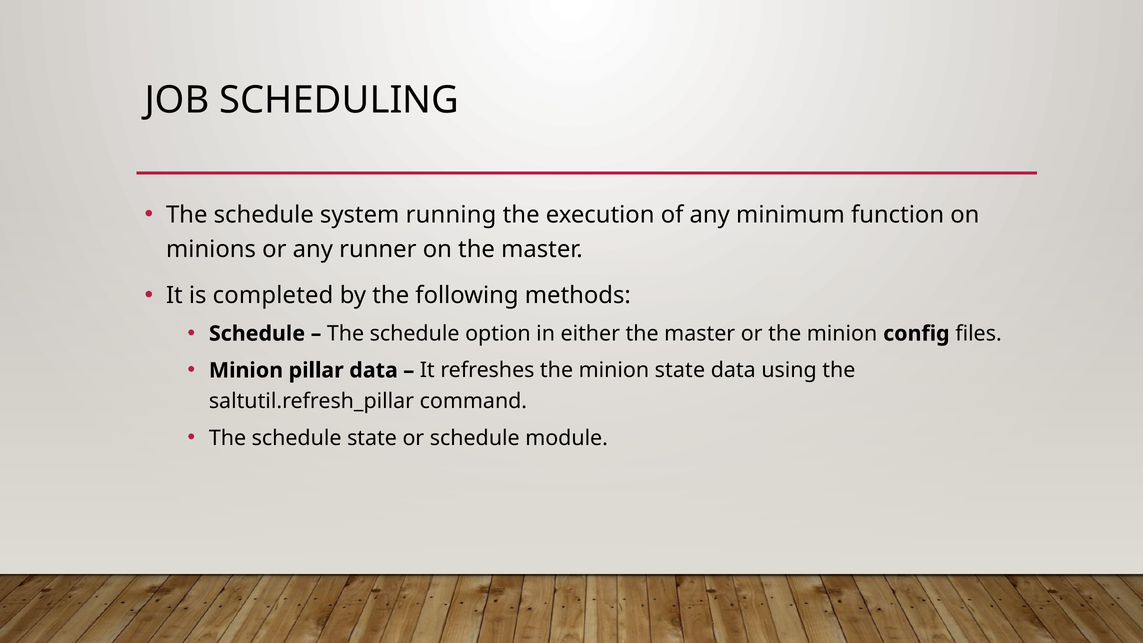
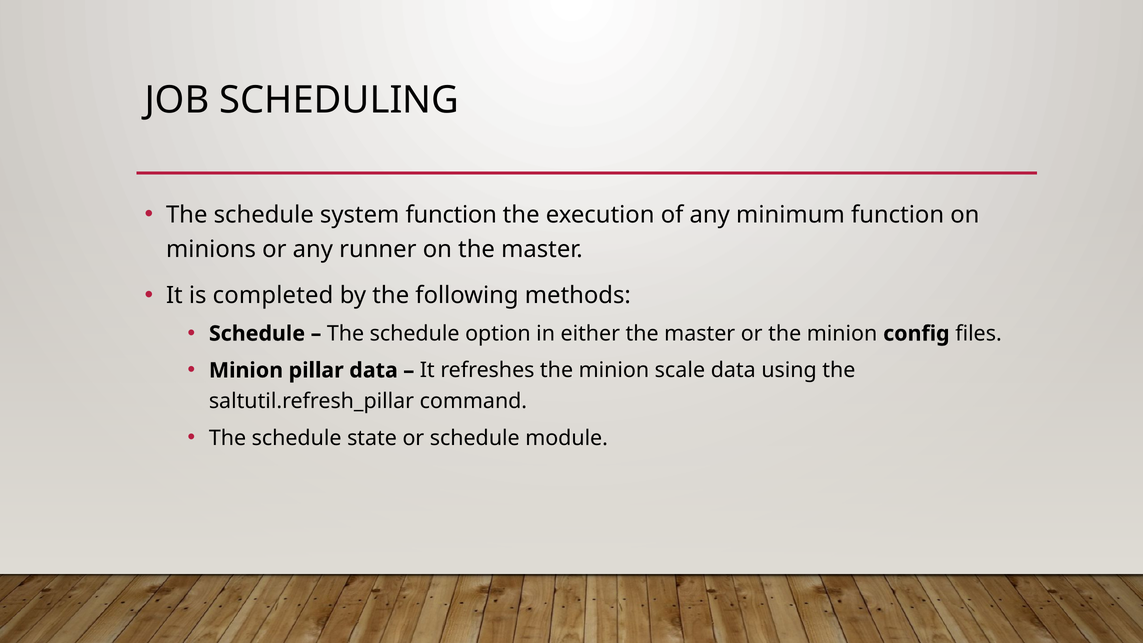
system running: running -> function
minion state: state -> scale
